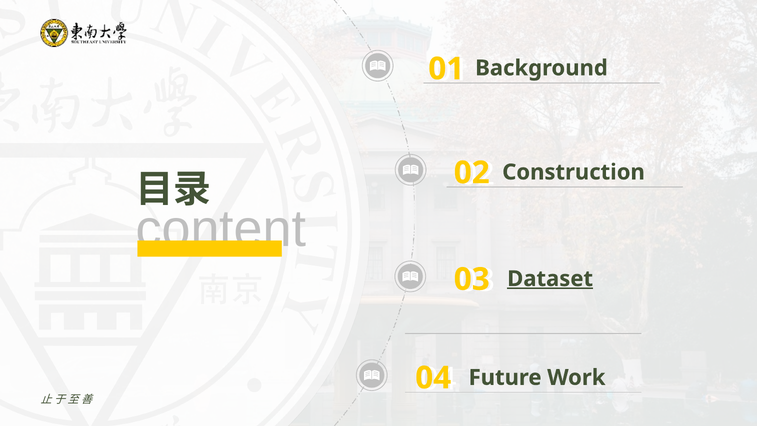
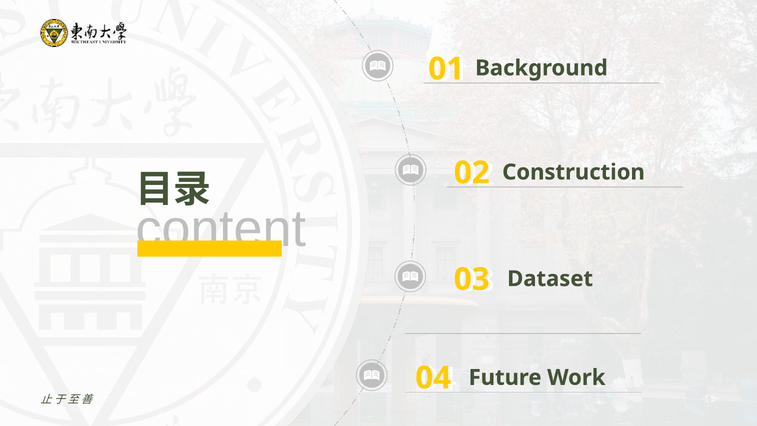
Dataset underline: present -> none
